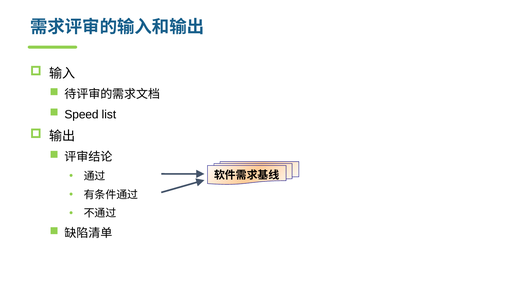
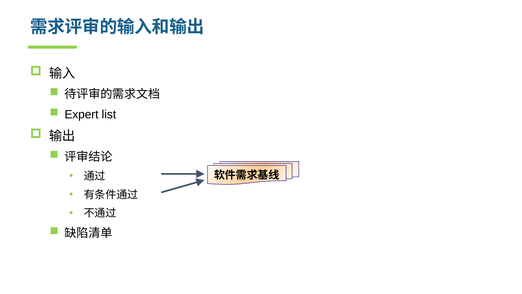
Speed: Speed -> Expert
